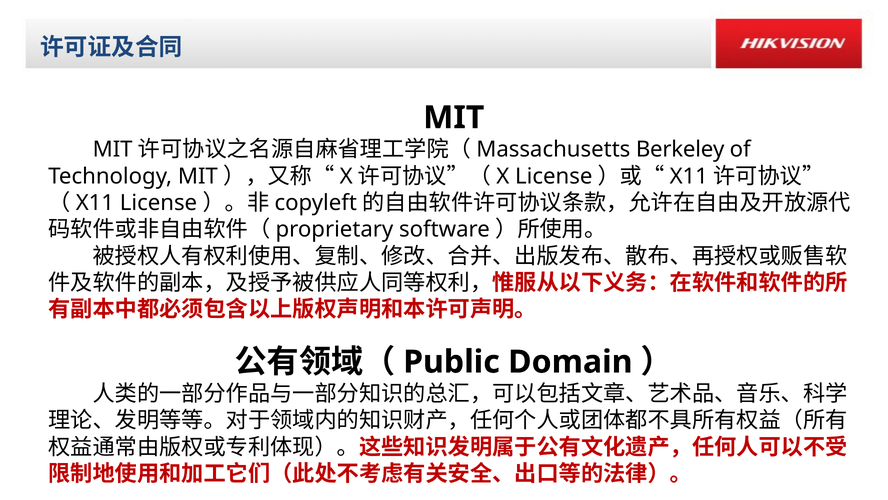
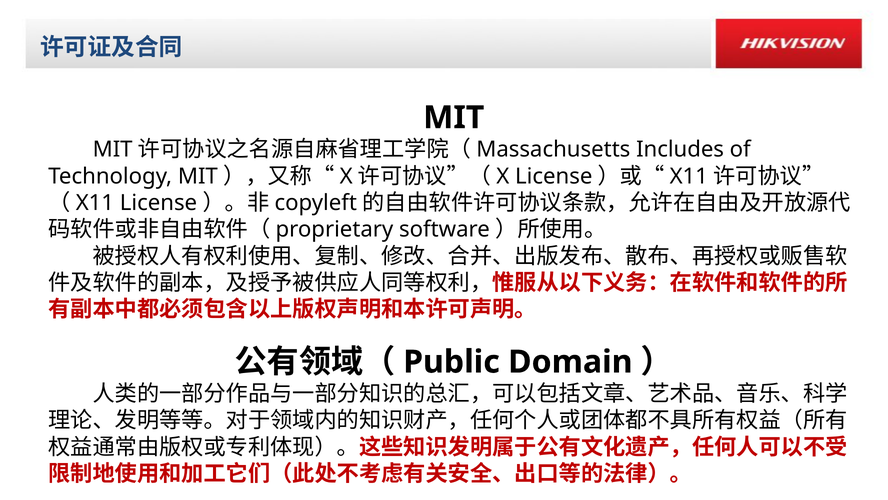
Berkeley: Berkeley -> Includes
